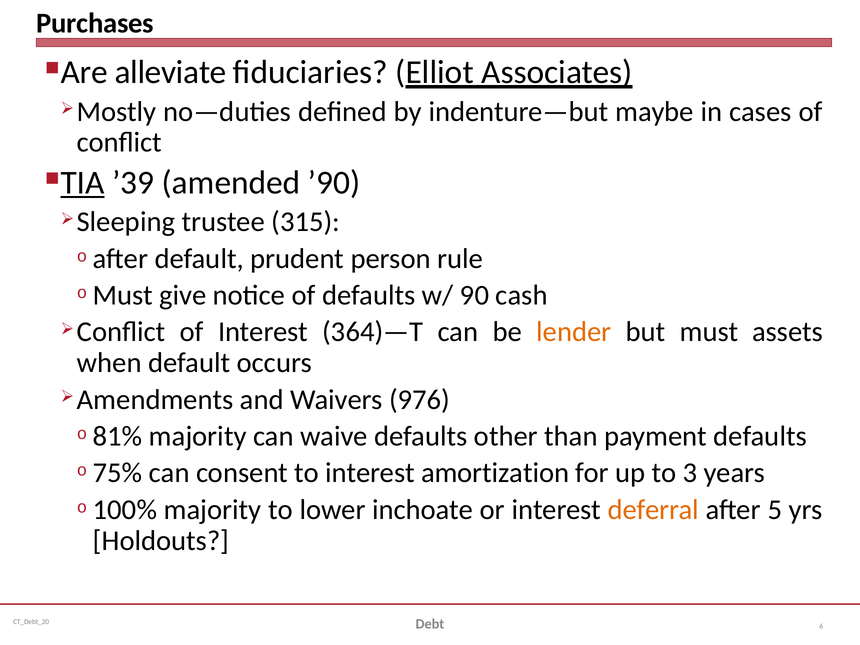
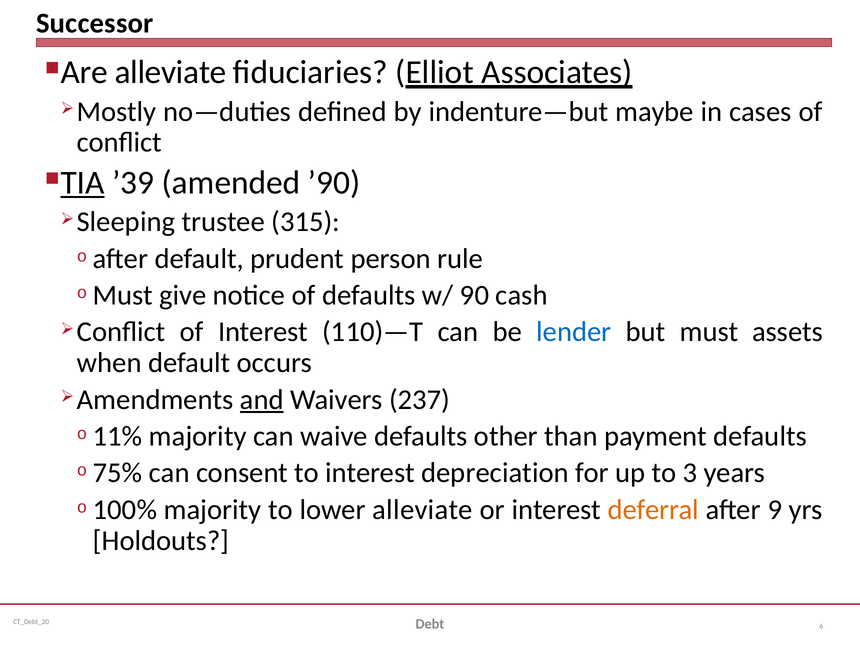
Purchases: Purchases -> Successor
364)—T: 364)—T -> 110)—T
lender colour: orange -> blue
and underline: none -> present
976: 976 -> 237
81%: 81% -> 11%
amortization: amortization -> depreciation
lower inchoate: inchoate -> alleviate
5: 5 -> 9
